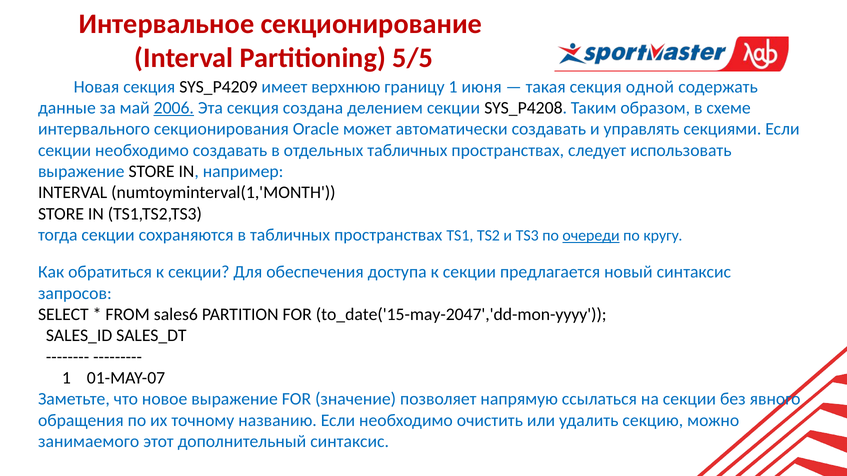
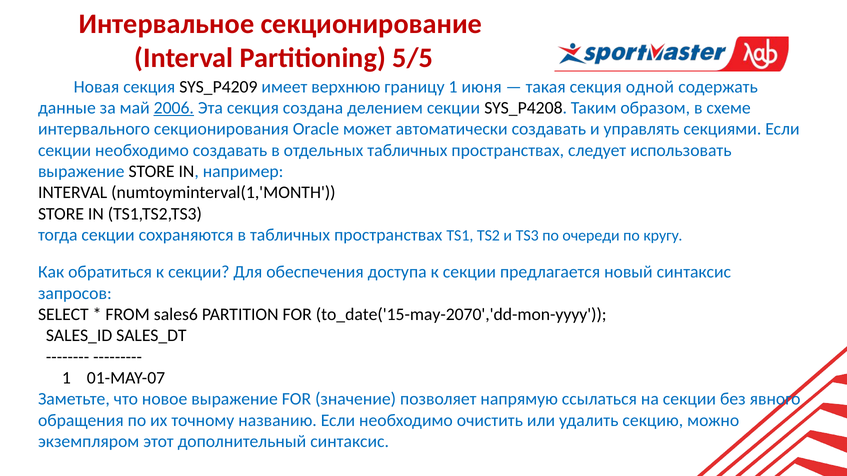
очереди underline: present -> none
to_date('15-may-2047','dd-mon-yyyy: to_date('15-may-2047','dd-mon-yyyy -> to_date('15-may-2070','dd-mon-yyyy
занимаемого: занимаемого -> экземпляром
